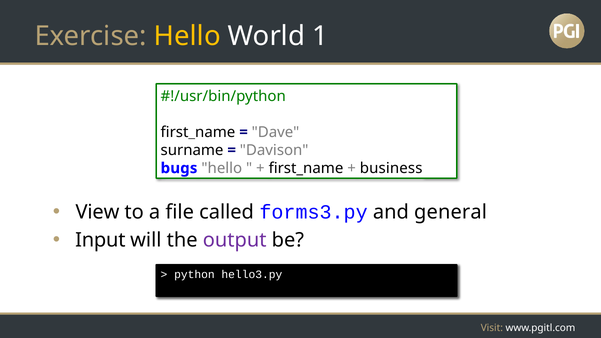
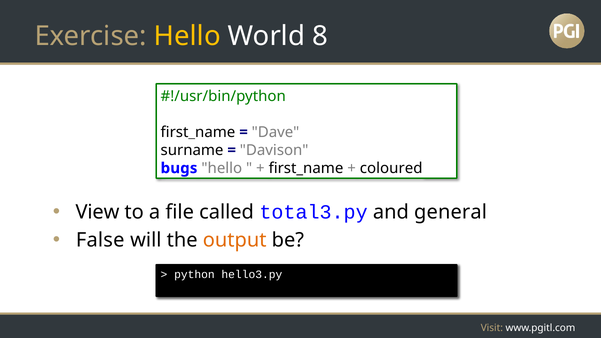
1: 1 -> 8
business: business -> coloured
forms3.py: forms3.py -> total3.py
Input: Input -> False
output colour: purple -> orange
